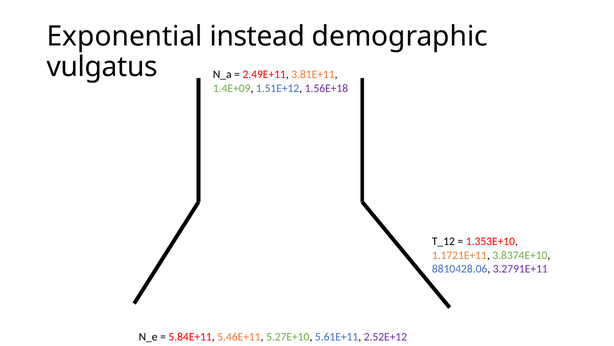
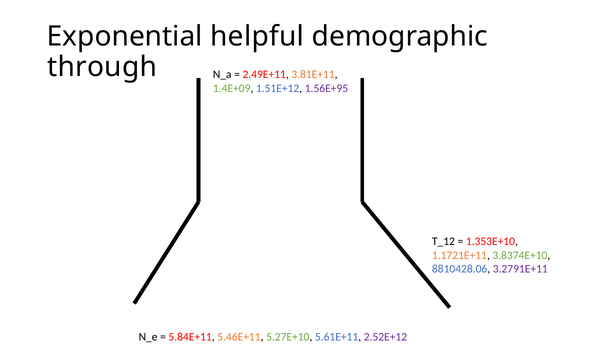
instead: instead -> helpful
vulgatus: vulgatus -> through
1.56E+18: 1.56E+18 -> 1.56E+95
